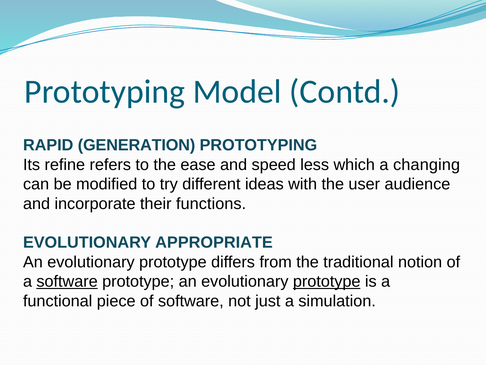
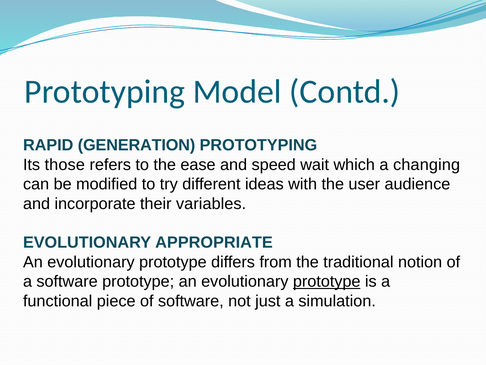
refine: refine -> those
less: less -> wait
functions: functions -> variables
software at (67, 281) underline: present -> none
